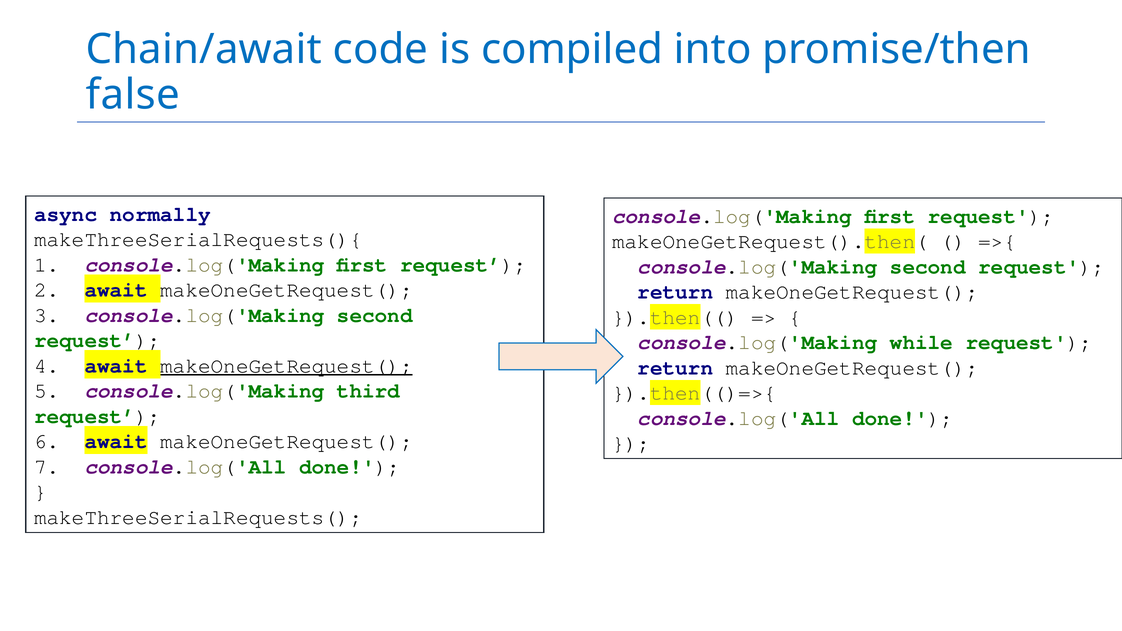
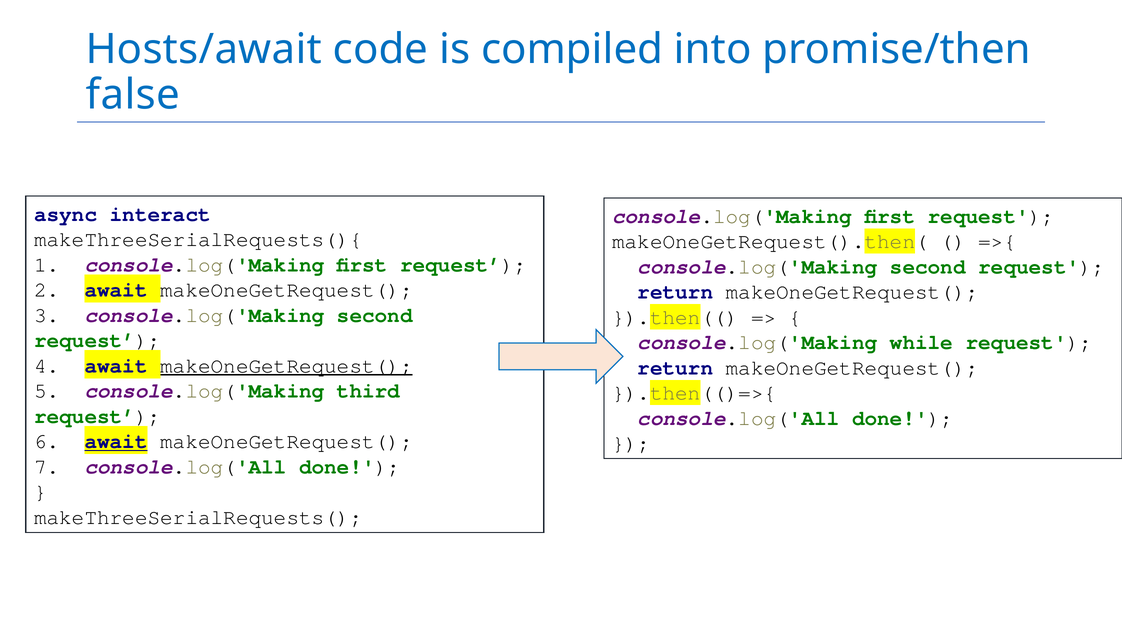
Chain/await: Chain/await -> Hosts/await
normally: normally -> interact
await at (116, 441) underline: none -> present
